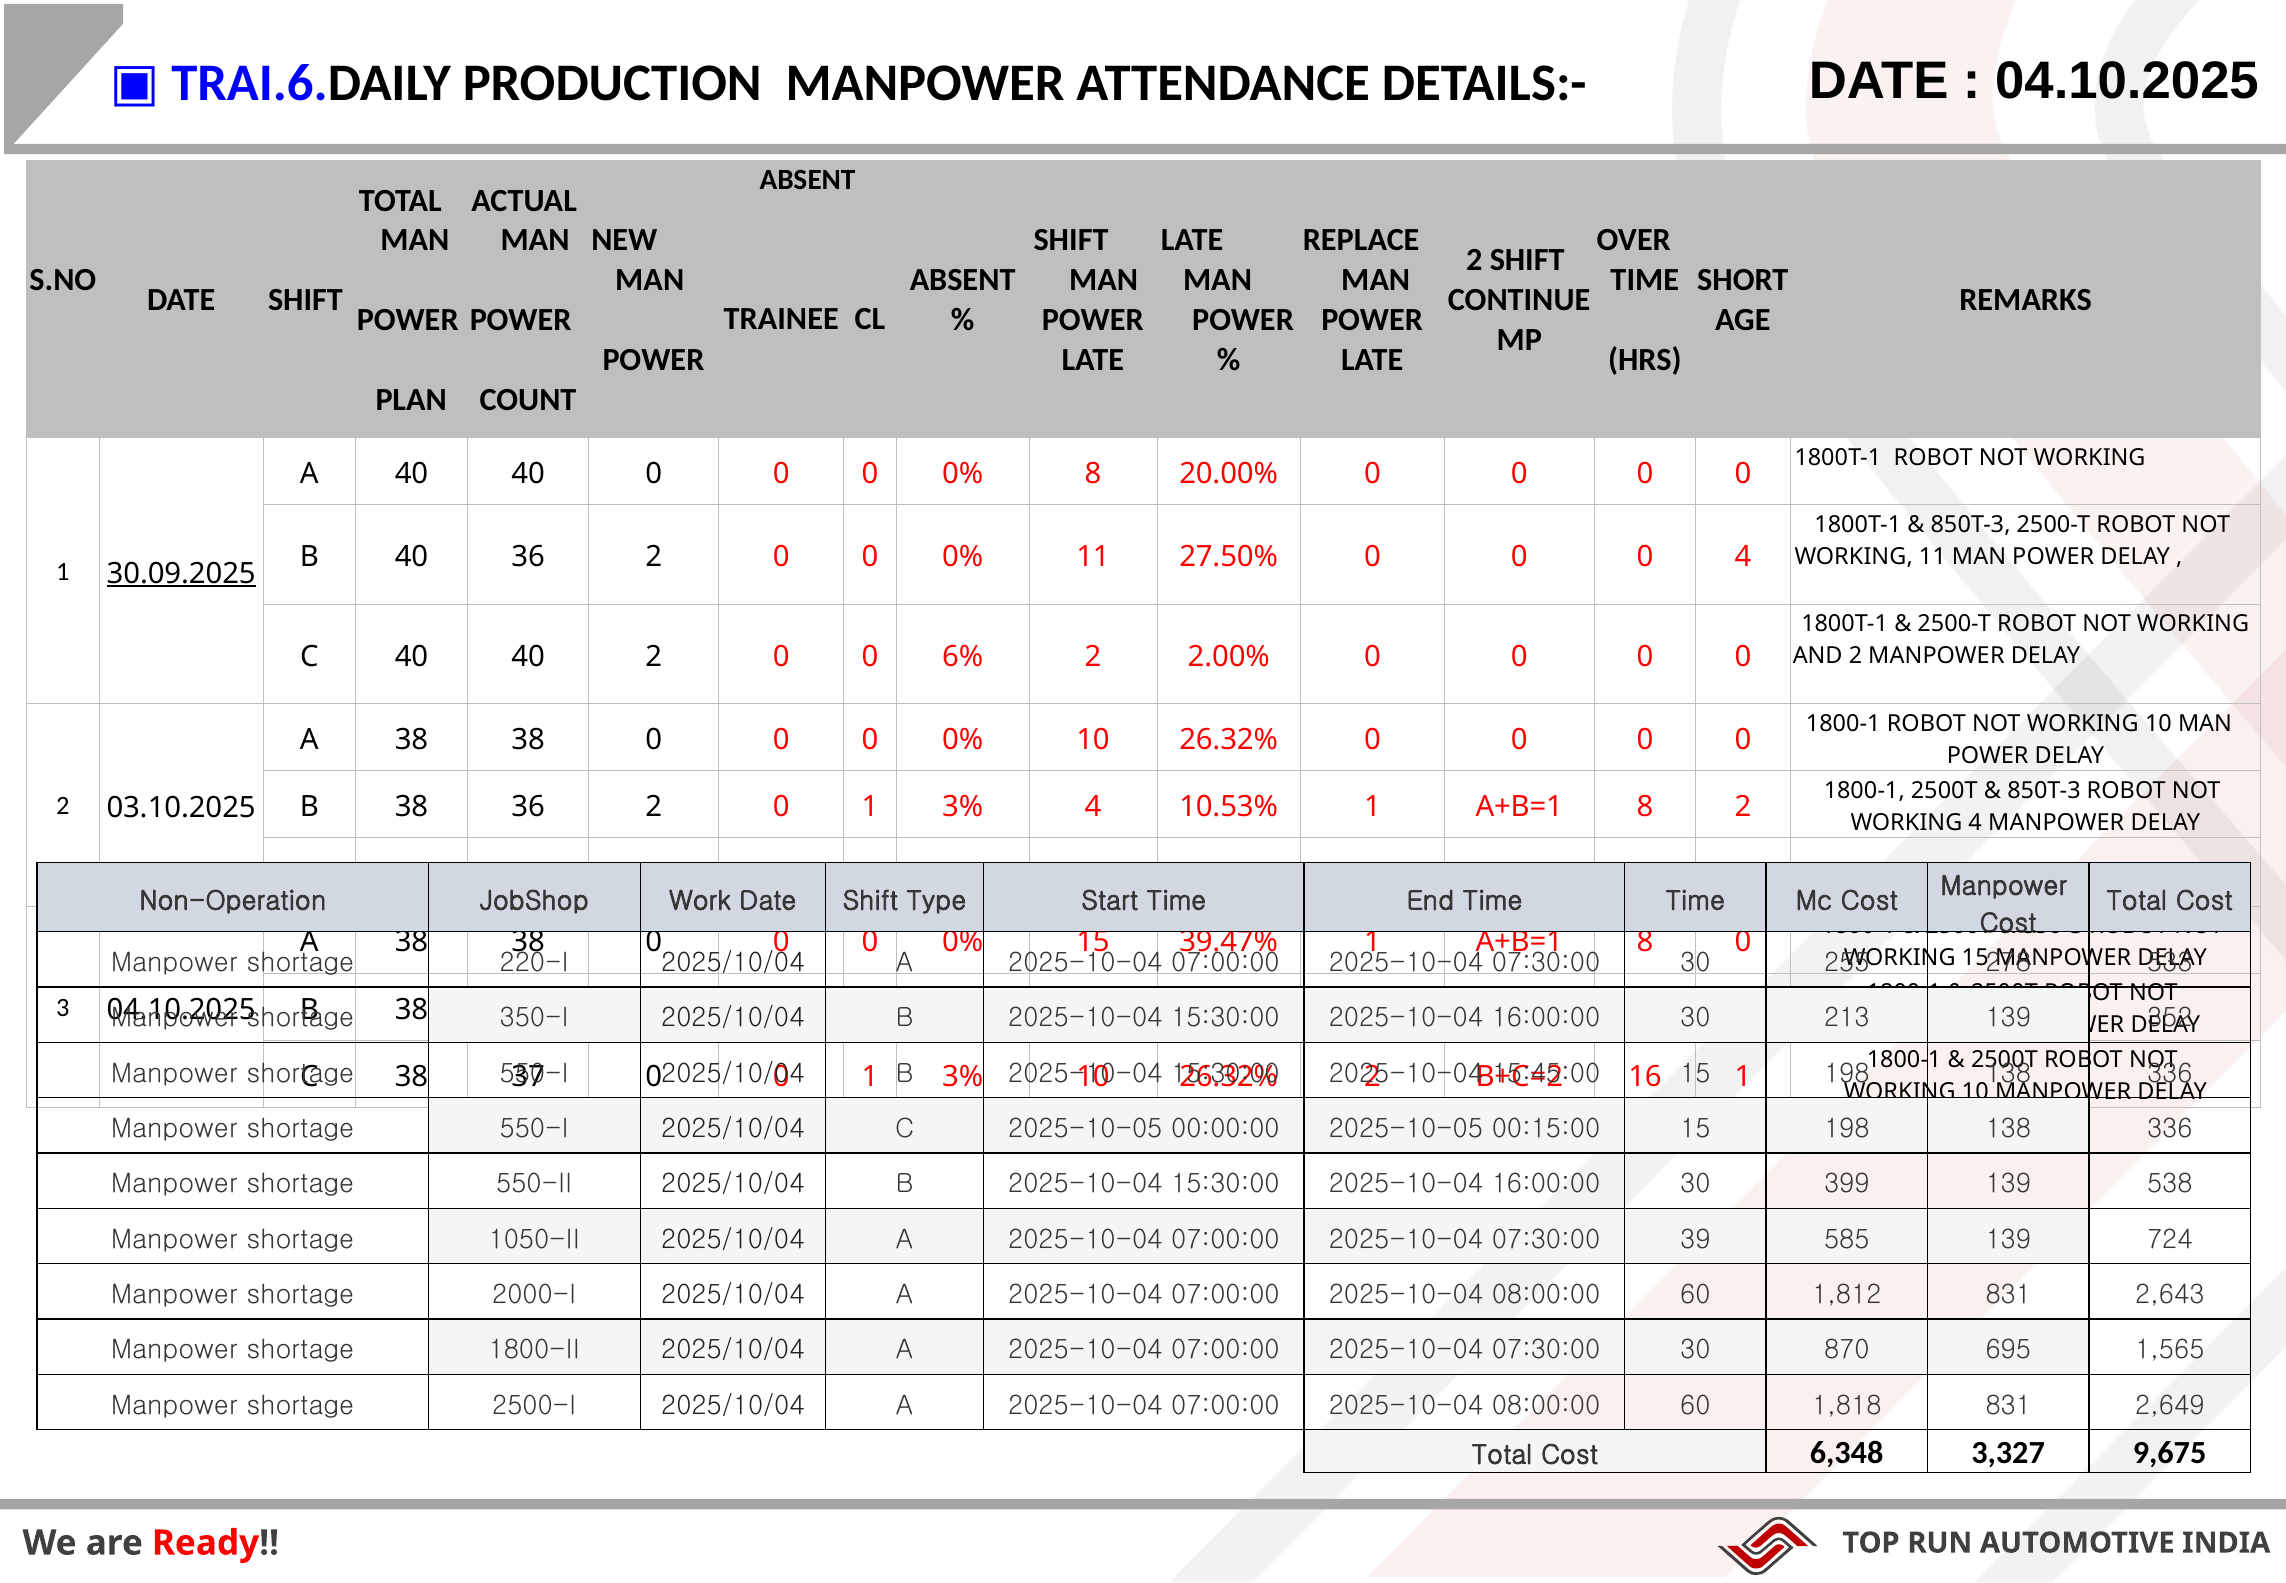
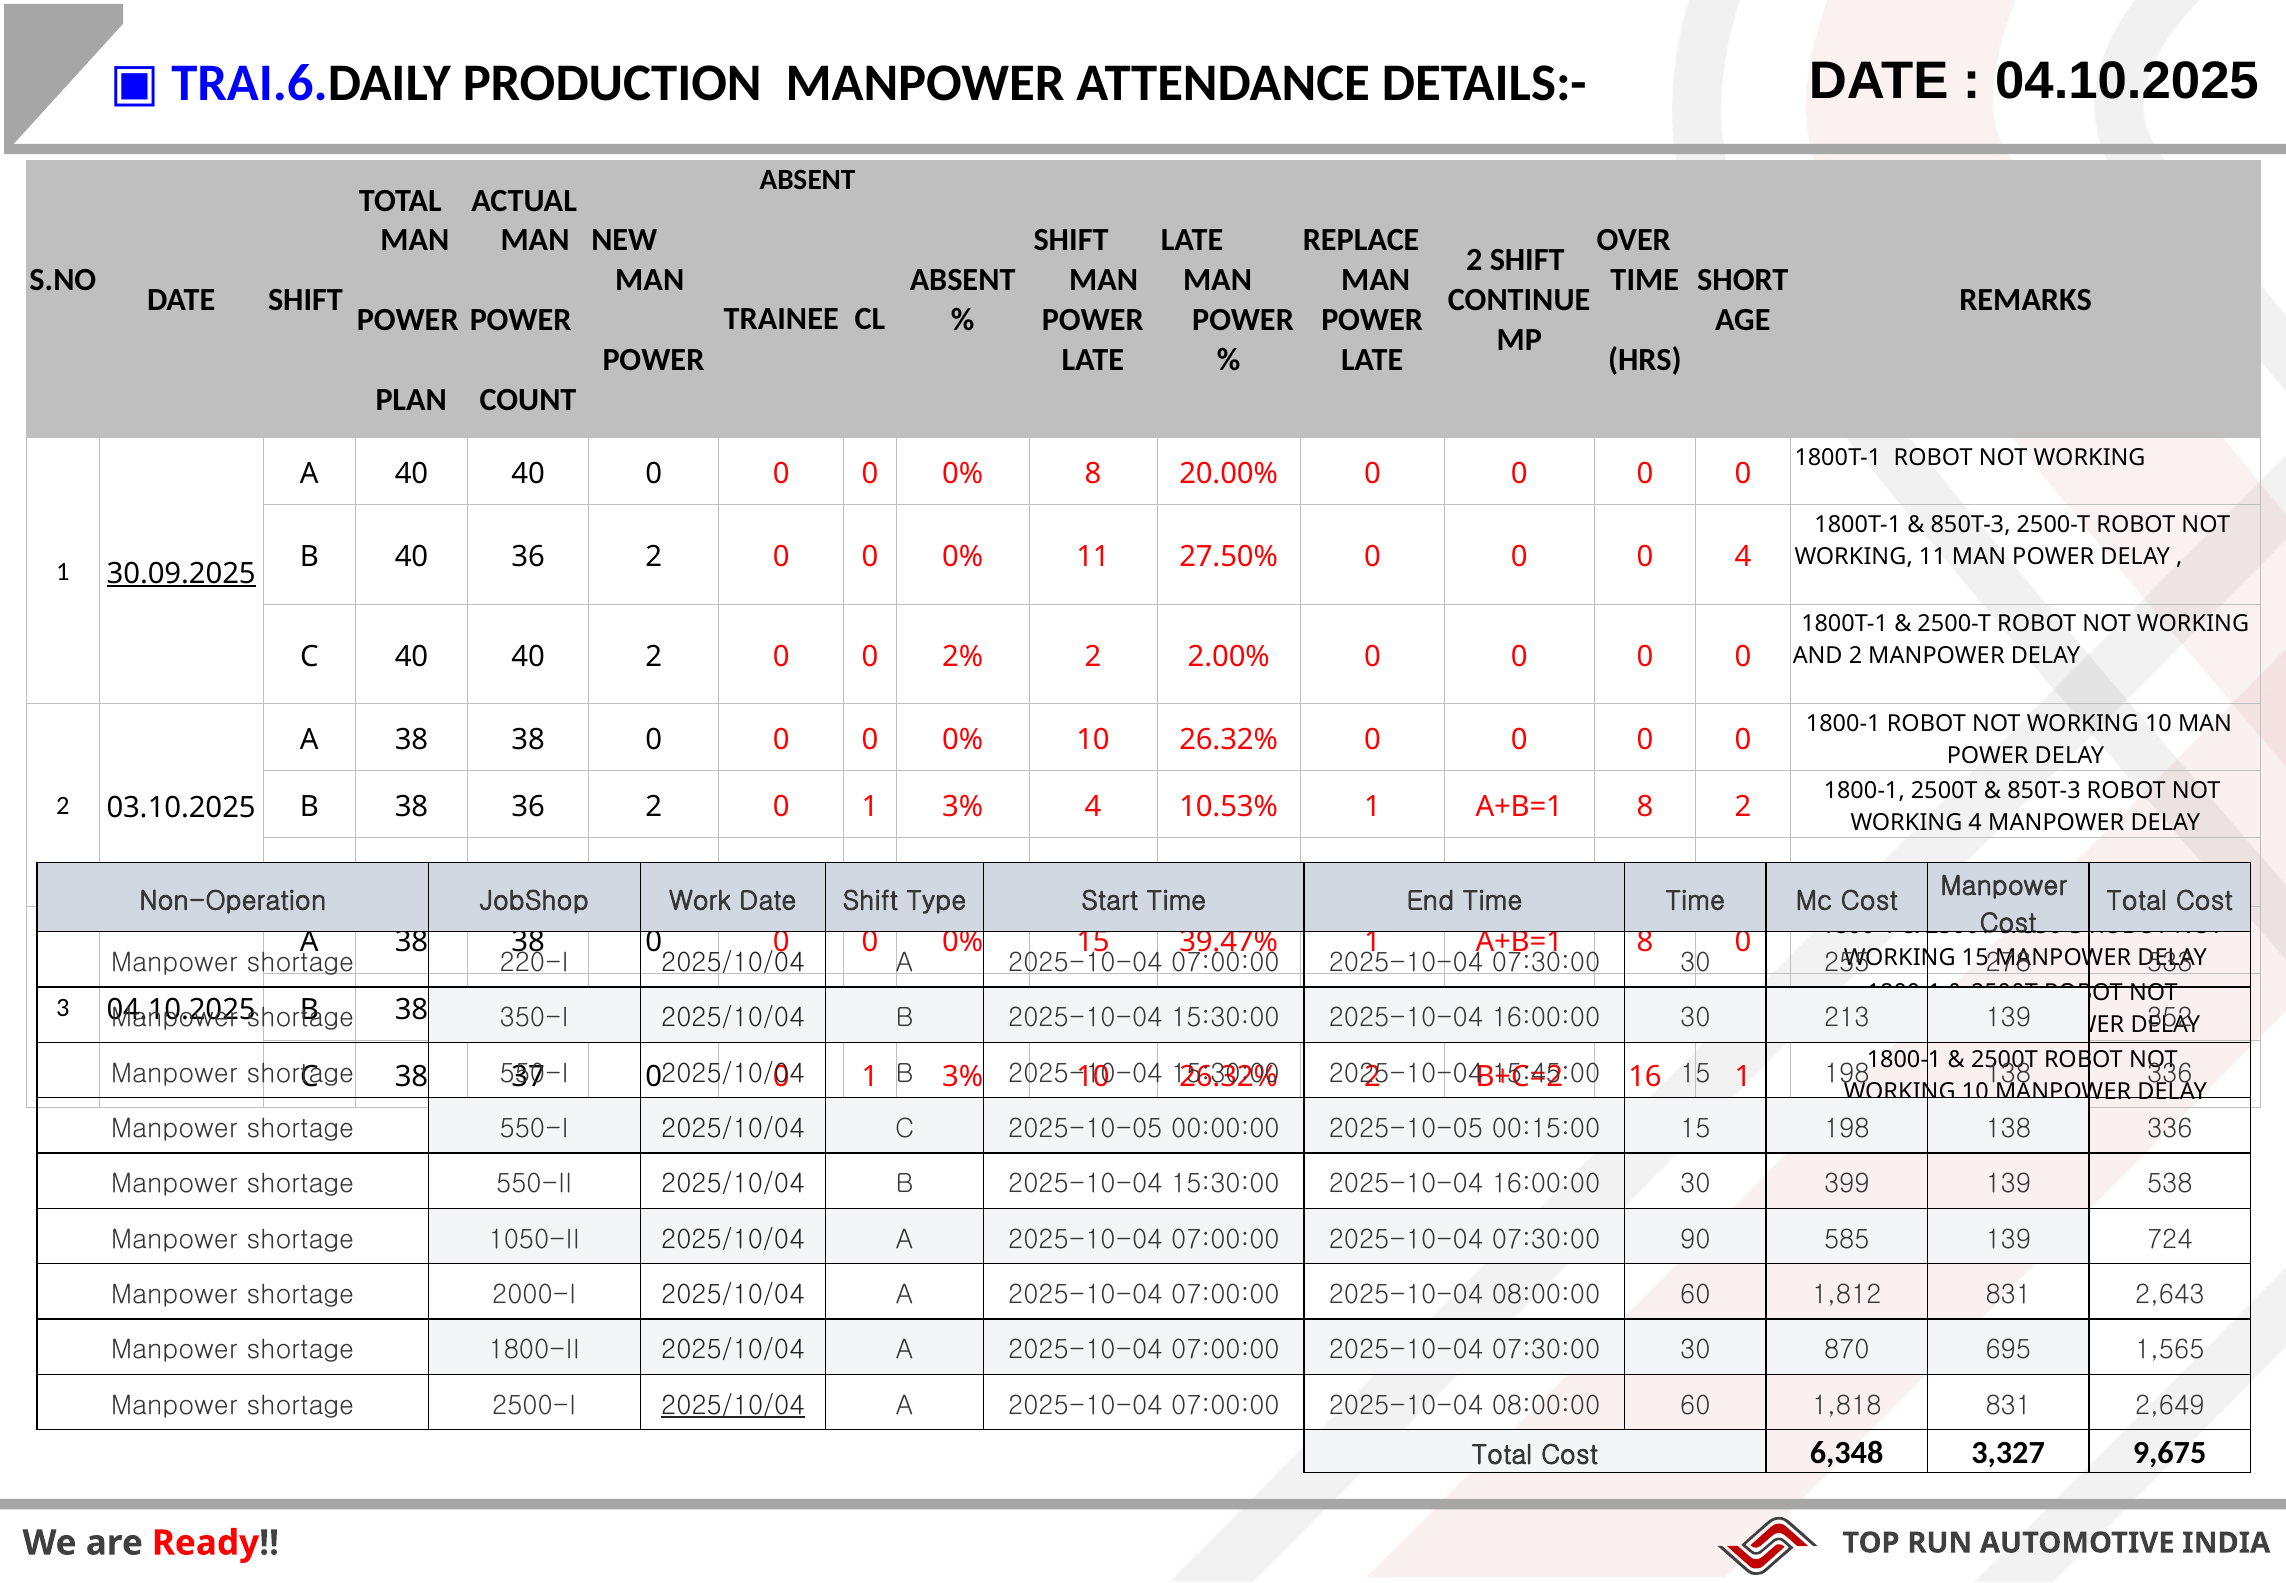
6%: 6% -> 2%
39: 39 -> 90
2025/10/04 at (733, 1405) underline: none -> present
